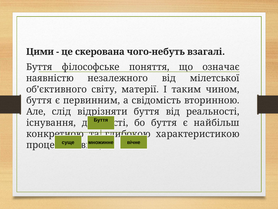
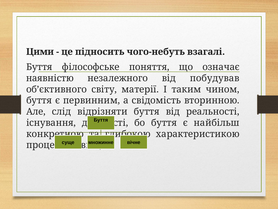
скерована: скерована -> підносить
мілетської: мілетської -> побудував
